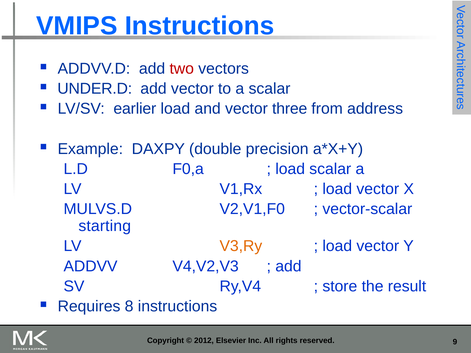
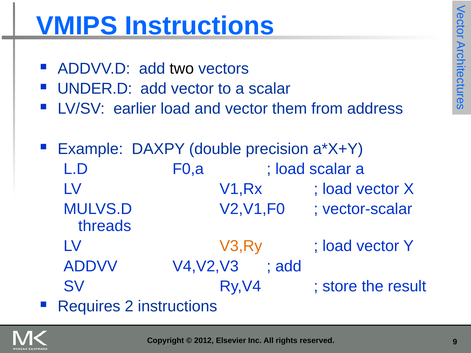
two colour: red -> black
three: three -> them
starting: starting -> threads
8: 8 -> 2
